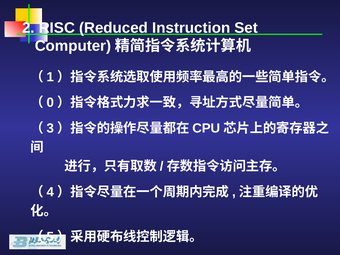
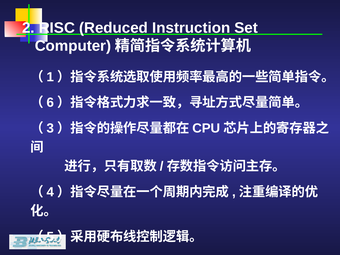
0: 0 -> 6
